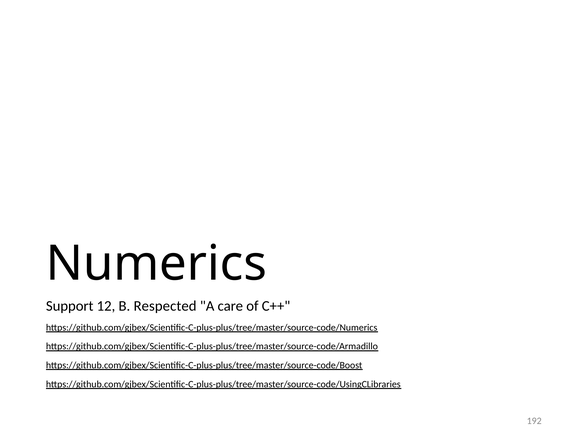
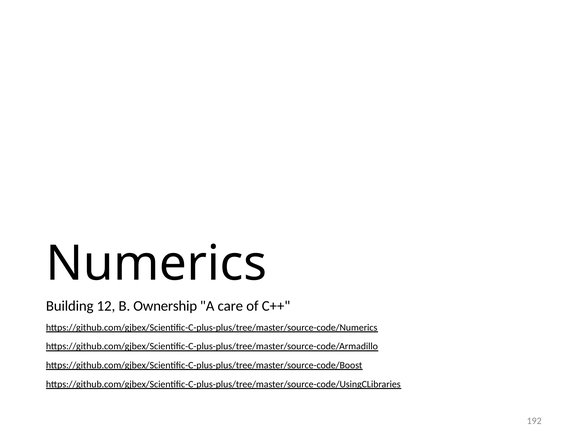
Support: Support -> Building
Respected: Respected -> Ownership
